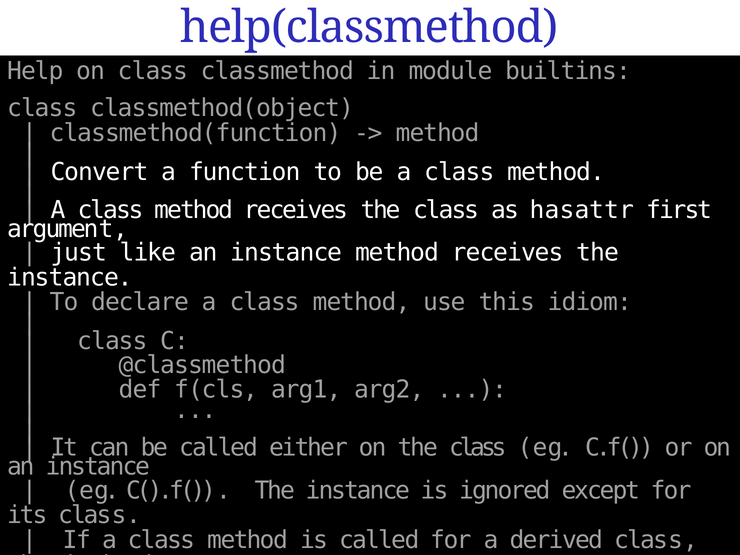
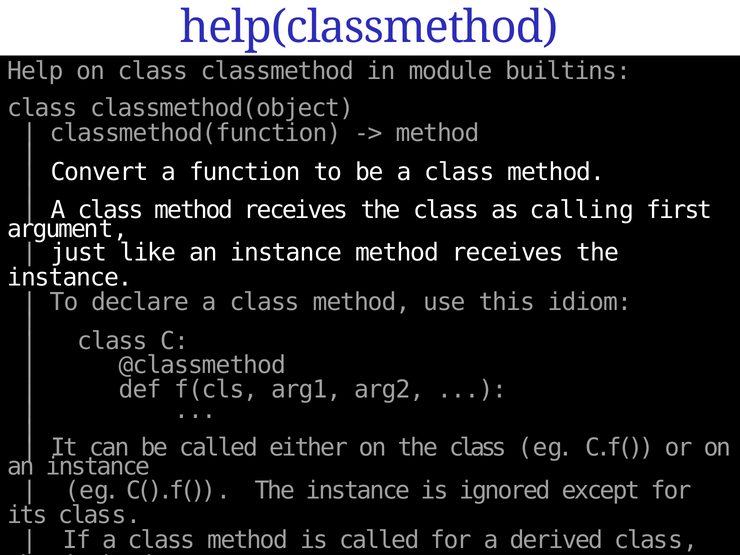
as hasattr: hasattr -> calling
